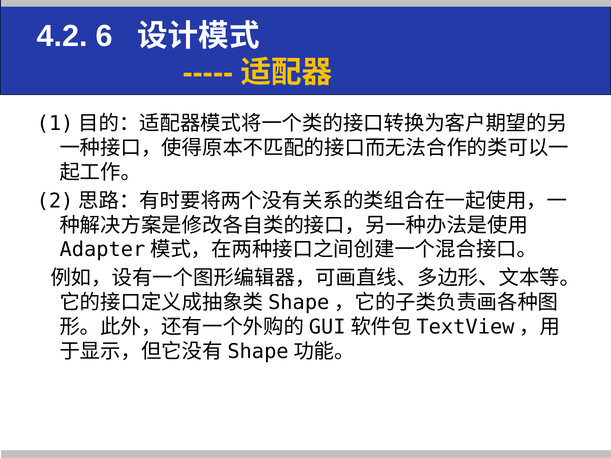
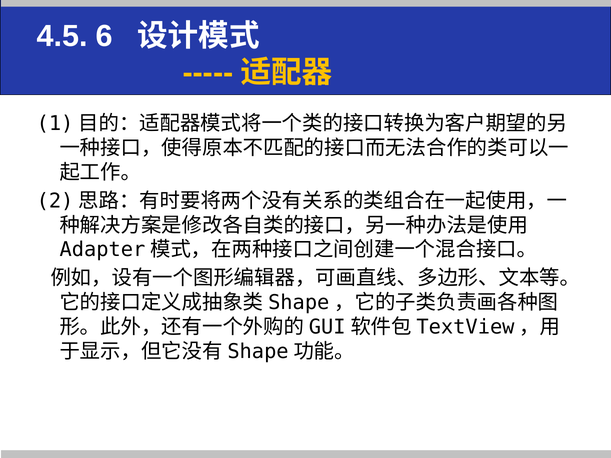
4.2: 4.2 -> 4.5
